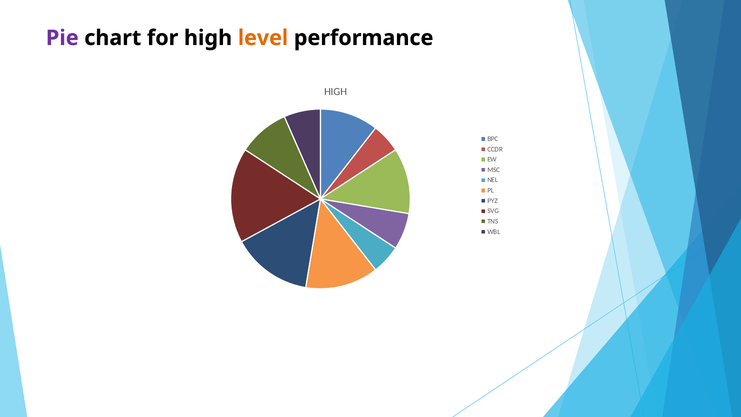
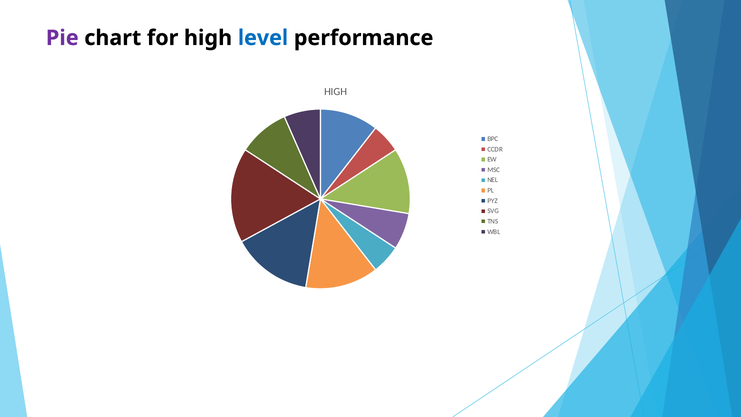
level colour: orange -> blue
